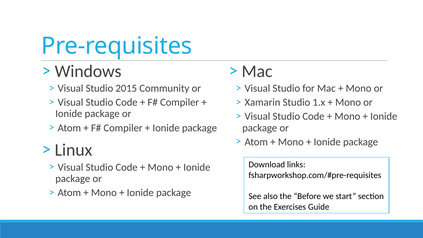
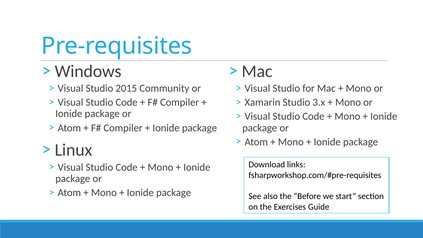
1.x: 1.x -> 3.x
